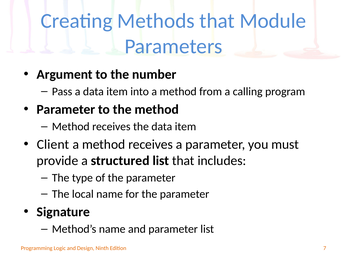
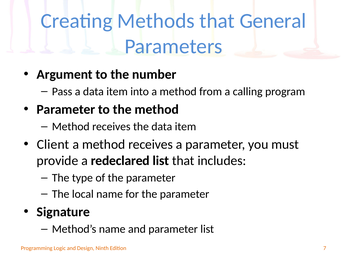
Module: Module -> General
structured: structured -> redeclared
